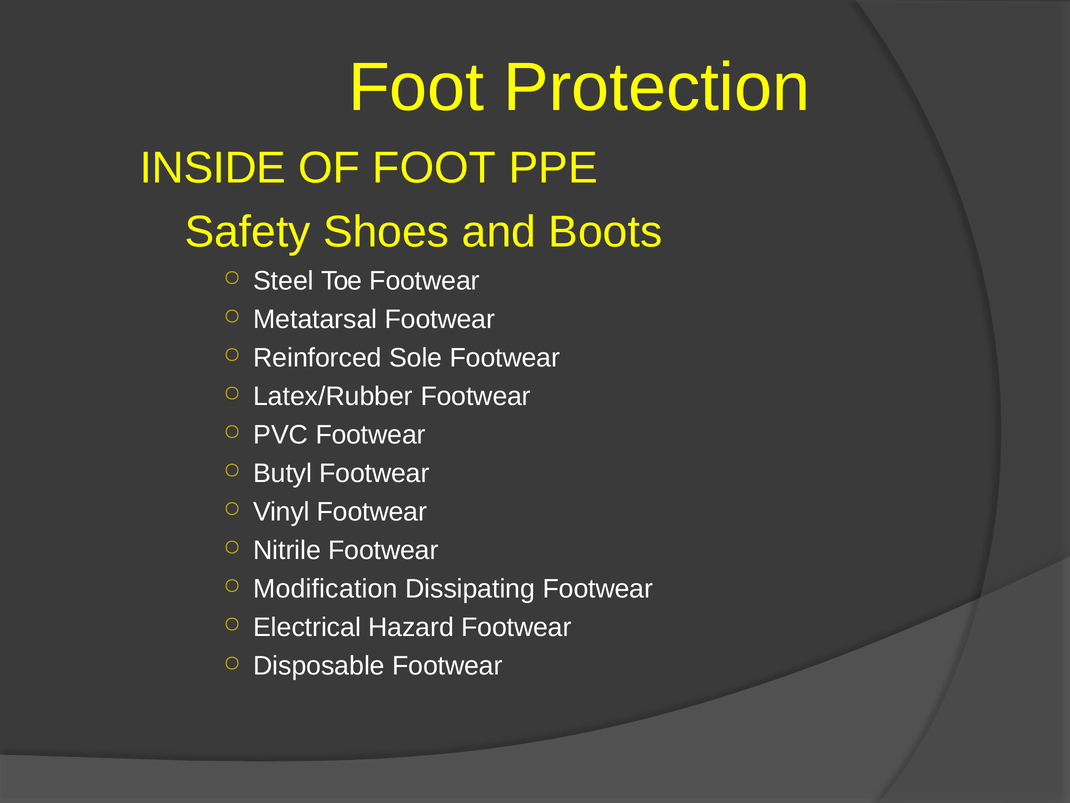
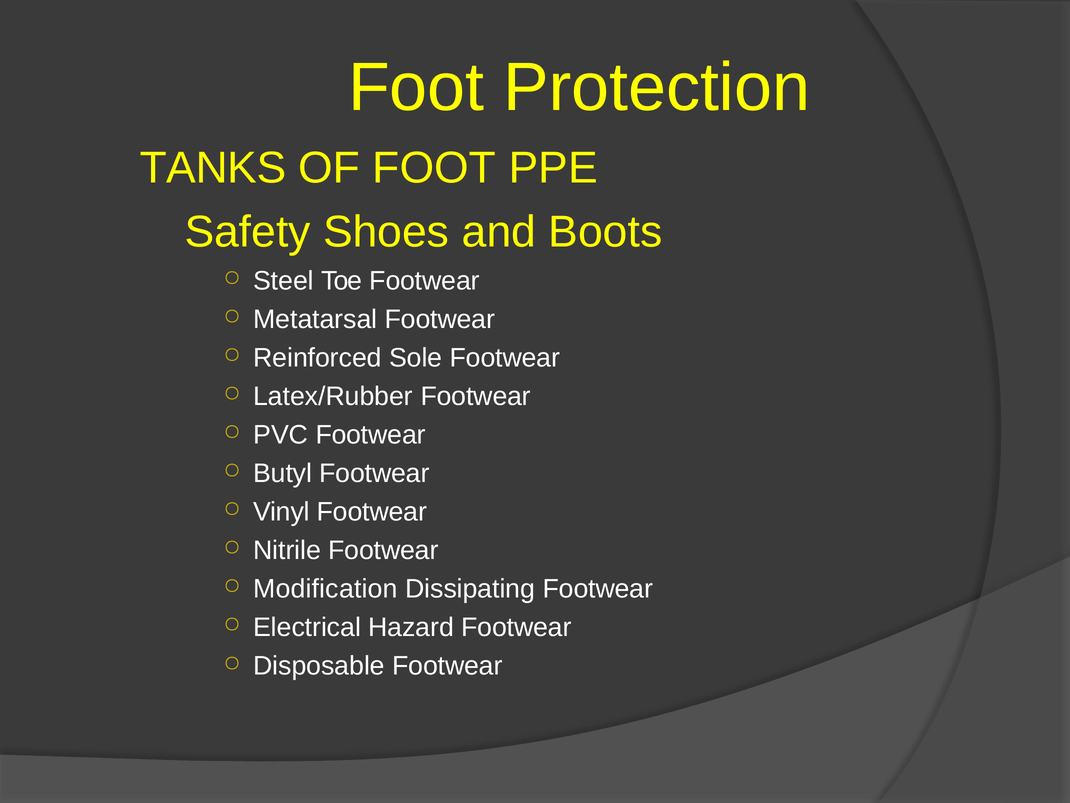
INSIDE: INSIDE -> TANKS
